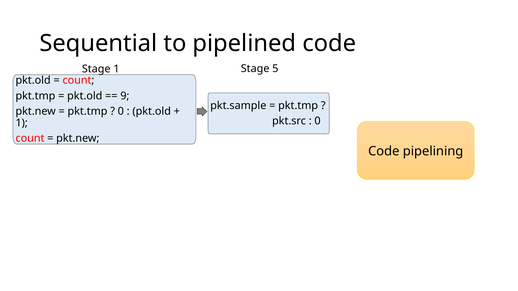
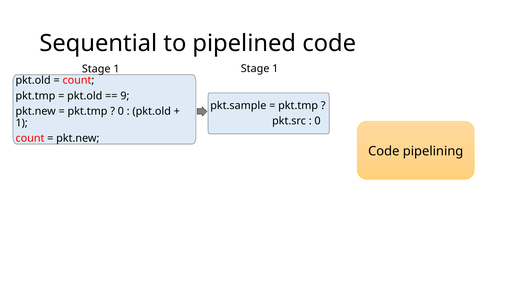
5 at (275, 69): 5 -> 1
